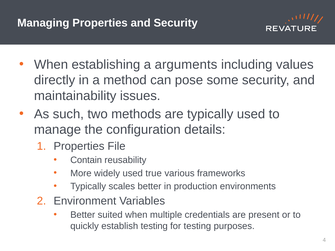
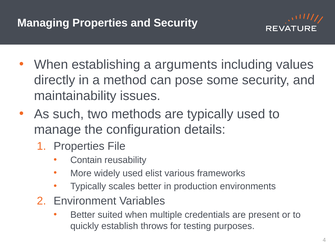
true: true -> elist
establish testing: testing -> throws
